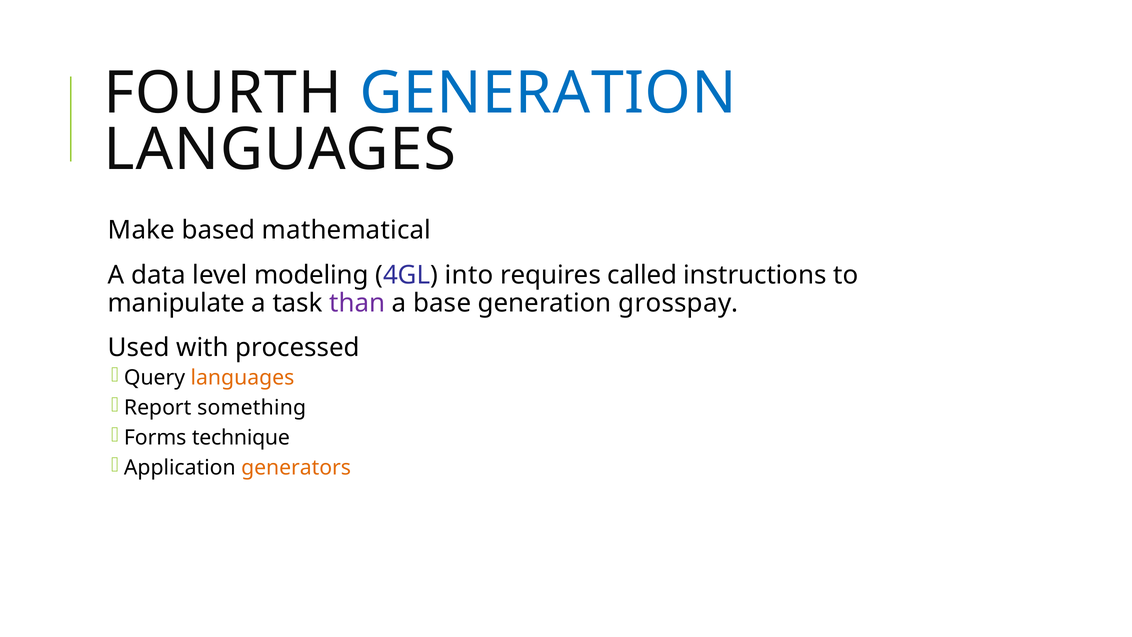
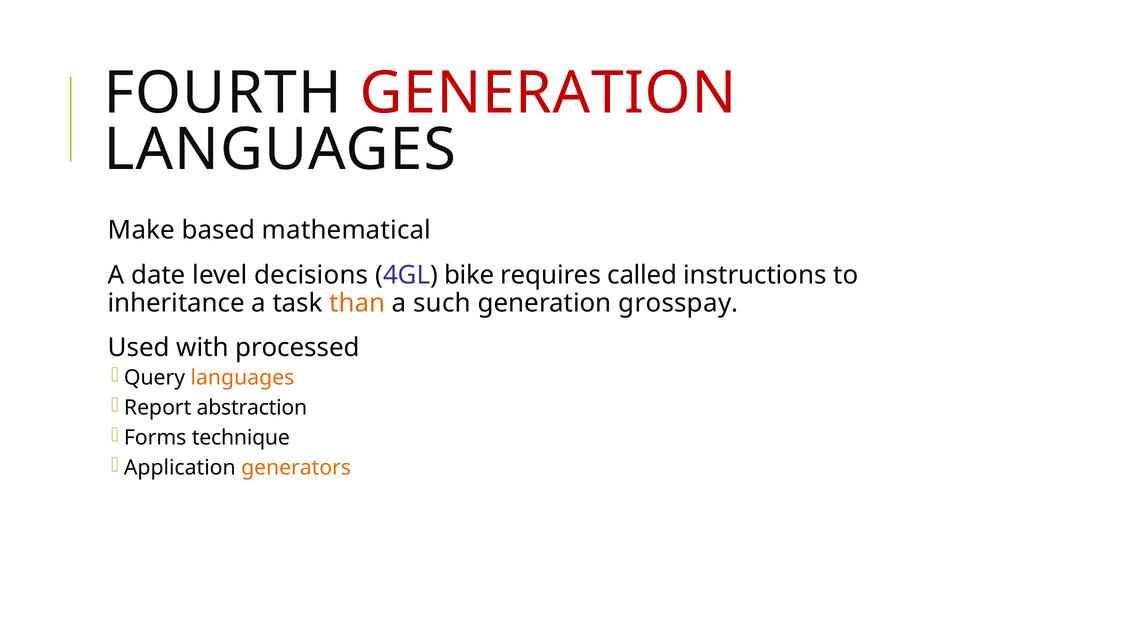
GENERATION at (548, 93) colour: blue -> red
data: data -> date
modeling: modeling -> decisions
into: into -> bike
manipulate: manipulate -> inheritance
than colour: purple -> orange
base: base -> such
something: something -> abstraction
